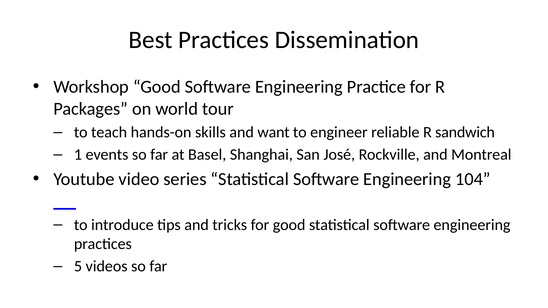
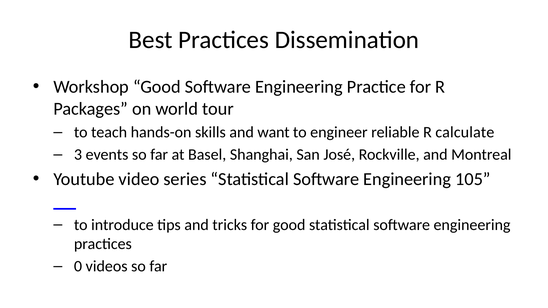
sandwich: sandwich -> calculate
1: 1 -> 3
104: 104 -> 105
5: 5 -> 0
